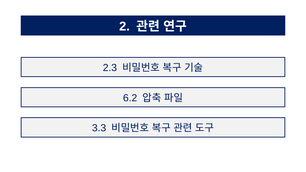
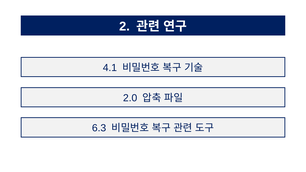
2.3: 2.3 -> 4.1
6.2: 6.2 -> 2.0
3.3: 3.3 -> 6.3
